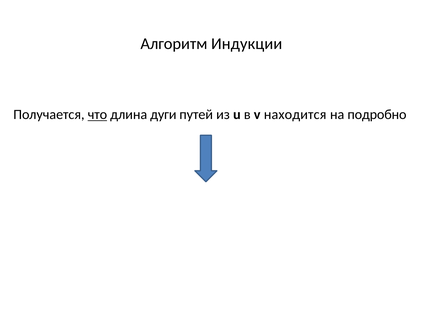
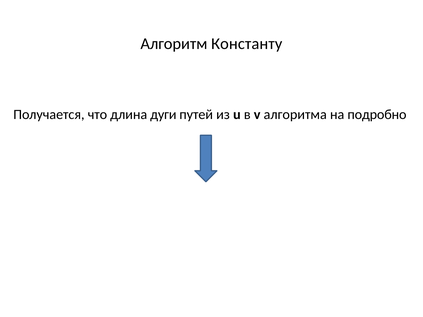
Индукции: Индукции -> Константу
что underline: present -> none
находится: находится -> алгоритма
